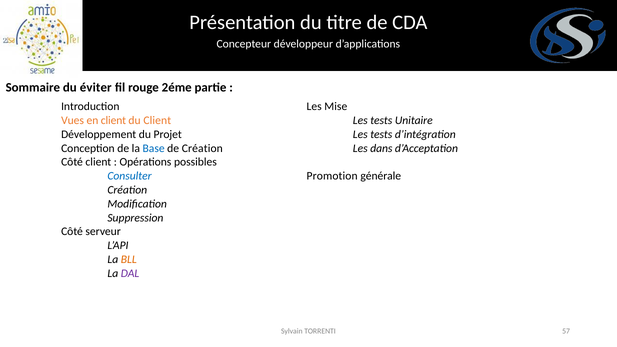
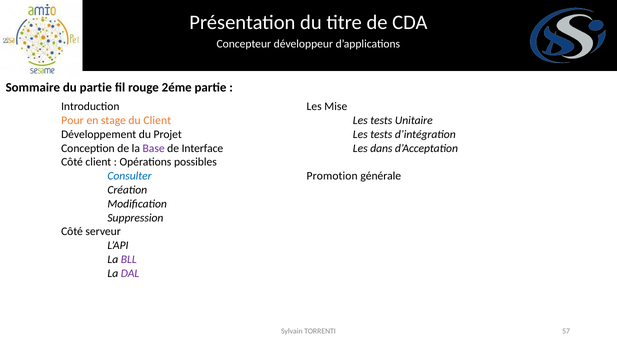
du éviter: éviter -> partie
Vues: Vues -> Pour
en client: client -> stage
Base colour: blue -> purple
de Création: Création -> Interface
BLL colour: orange -> purple
